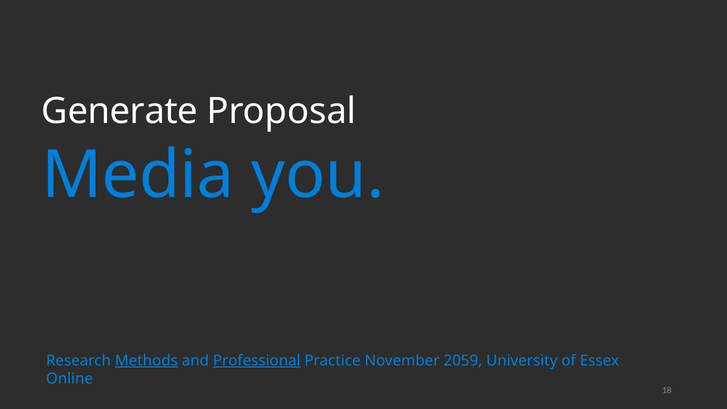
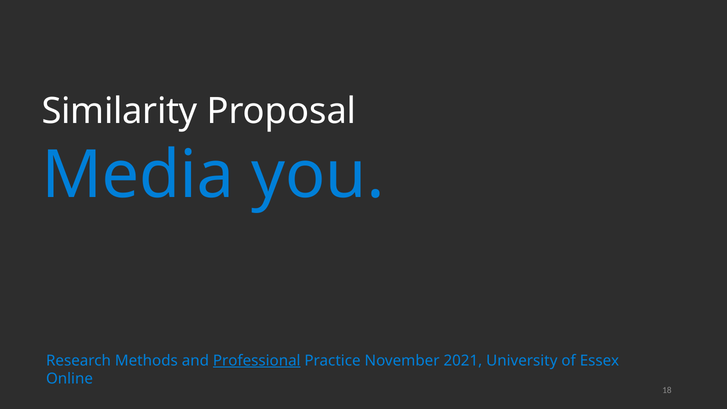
Generate: Generate -> Similarity
Methods underline: present -> none
2059: 2059 -> 2021
